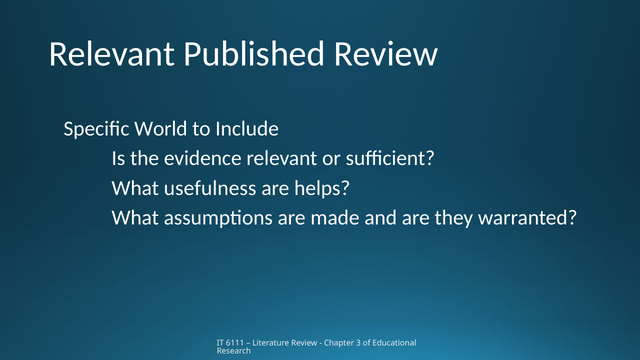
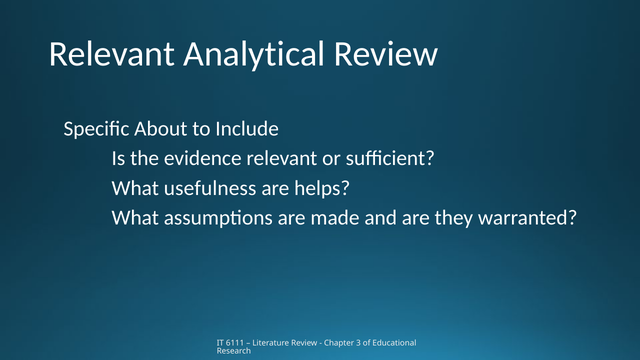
Published: Published -> Analytical
World: World -> About
